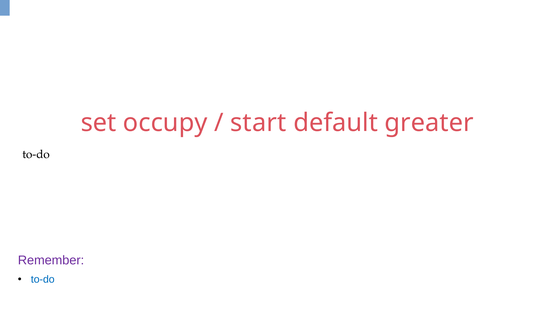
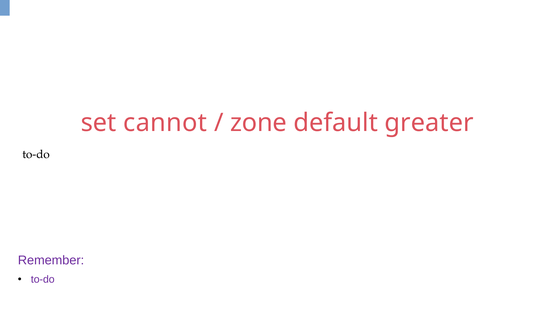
occupy: occupy -> cannot
start: start -> zone
to-do at (43, 280) colour: blue -> purple
